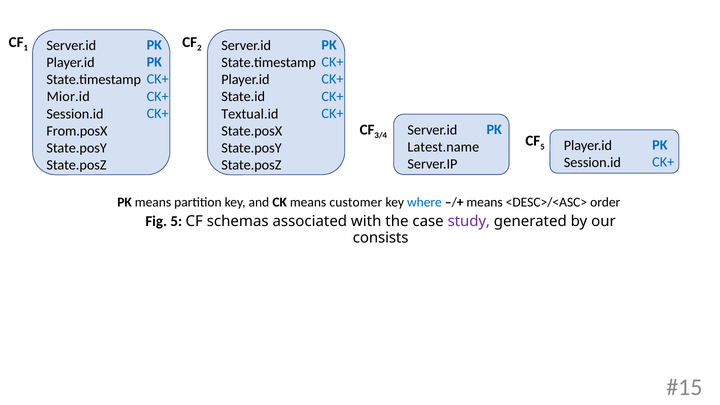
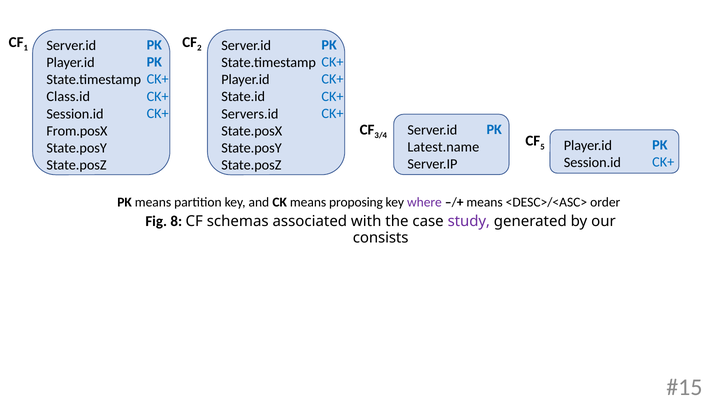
Mior.id: Mior.id -> Class.id
Textual.id: Textual.id -> Servers.id
customer: customer -> proposing
where colour: blue -> purple
Fig 5: 5 -> 8
